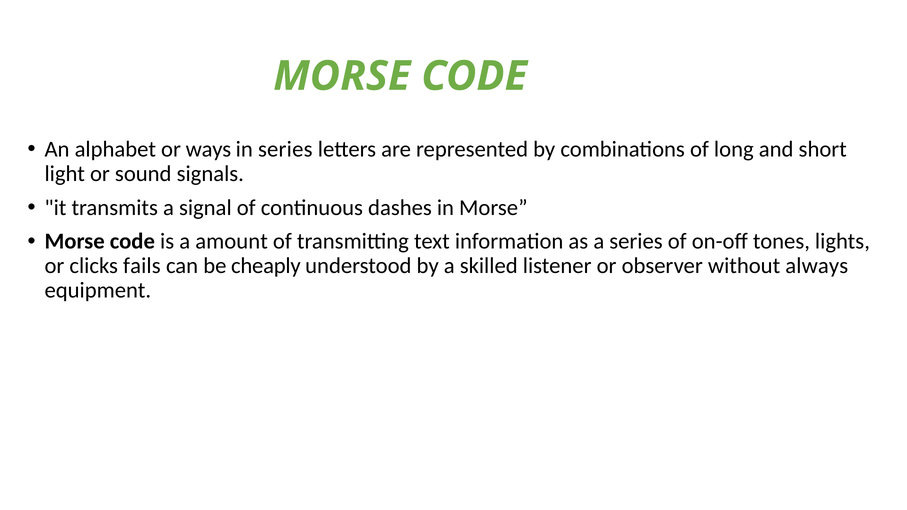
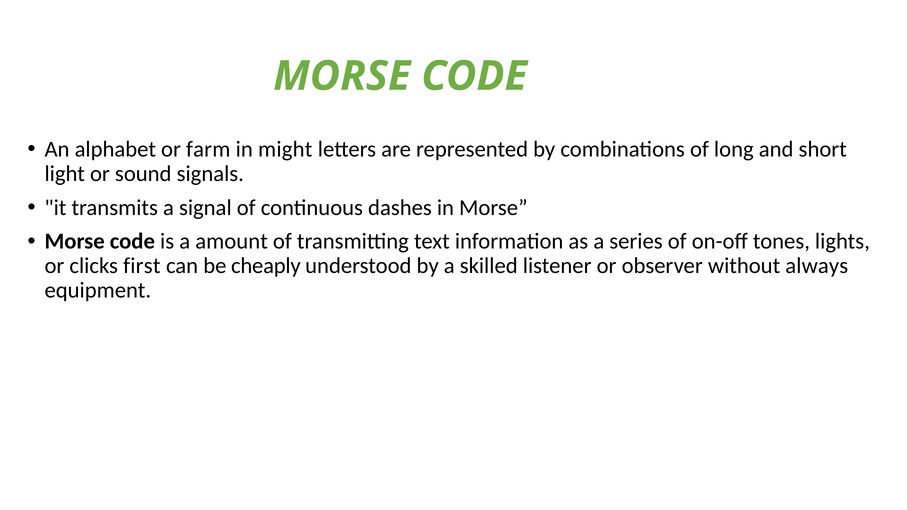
ways: ways -> farm
in series: series -> might
fails: fails -> first
